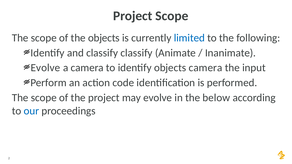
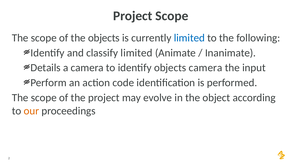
classify classify: classify -> limited
Evolve at (45, 68): Evolve -> Details
below: below -> object
our colour: blue -> orange
